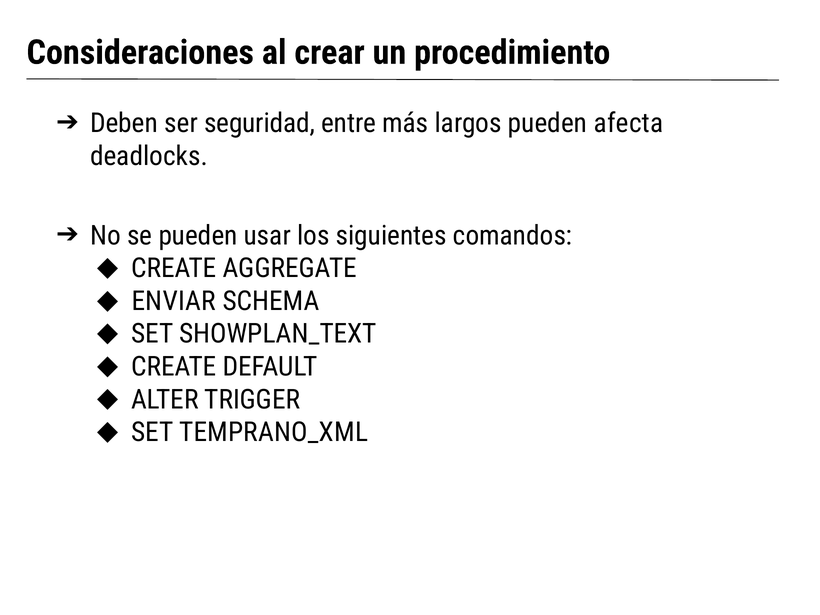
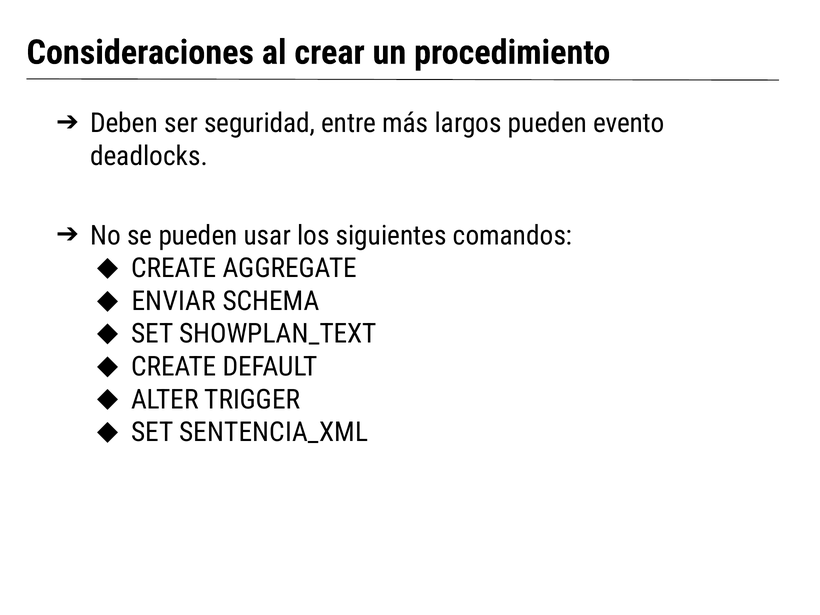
afecta: afecta -> evento
TEMPRANO_XML: TEMPRANO_XML -> SENTENCIA_XML
